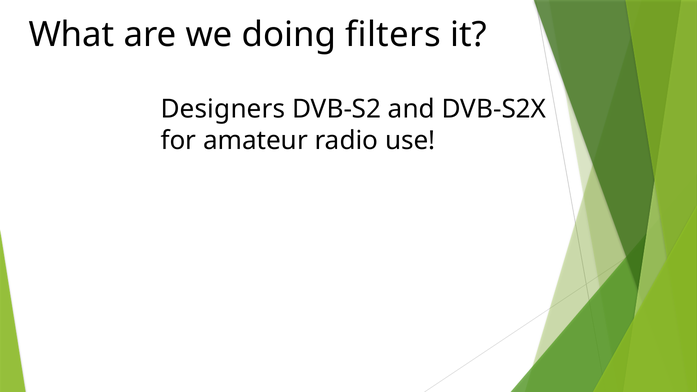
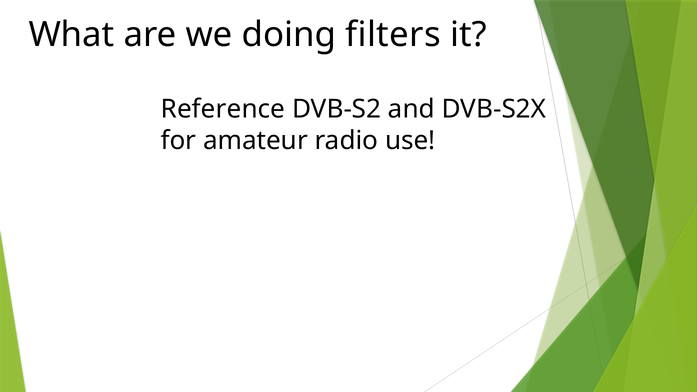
Designers: Designers -> Reference
